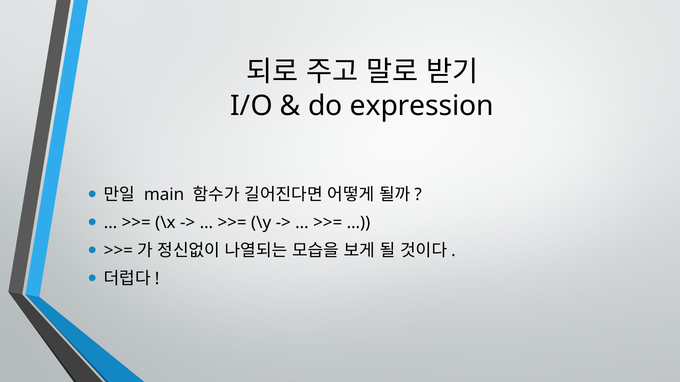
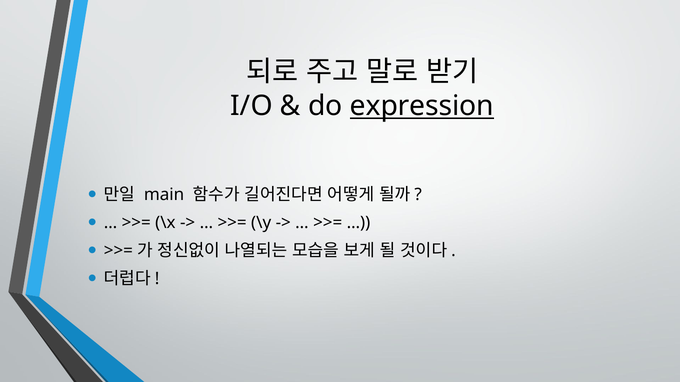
expression underline: none -> present
